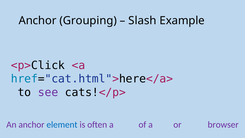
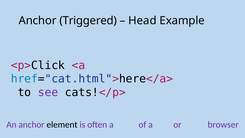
Grouping: Grouping -> Triggered
Slash: Slash -> Head
element colour: blue -> black
